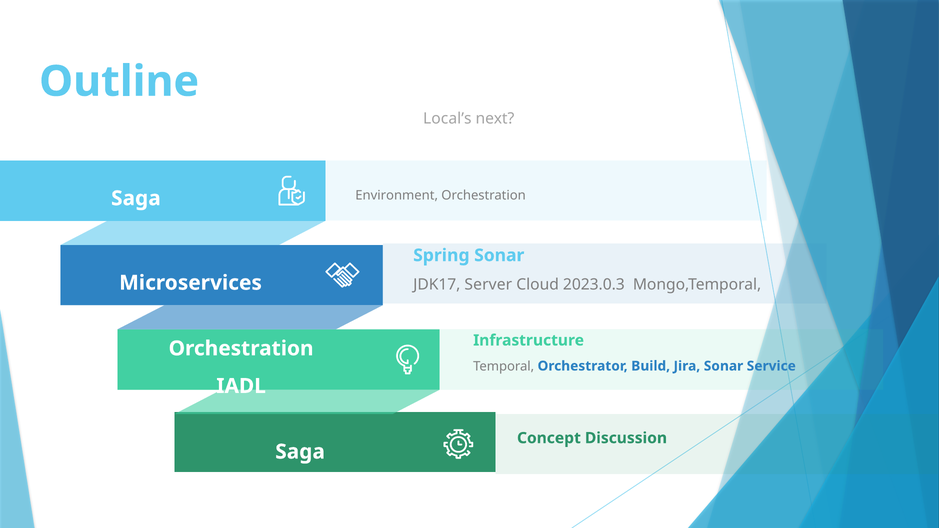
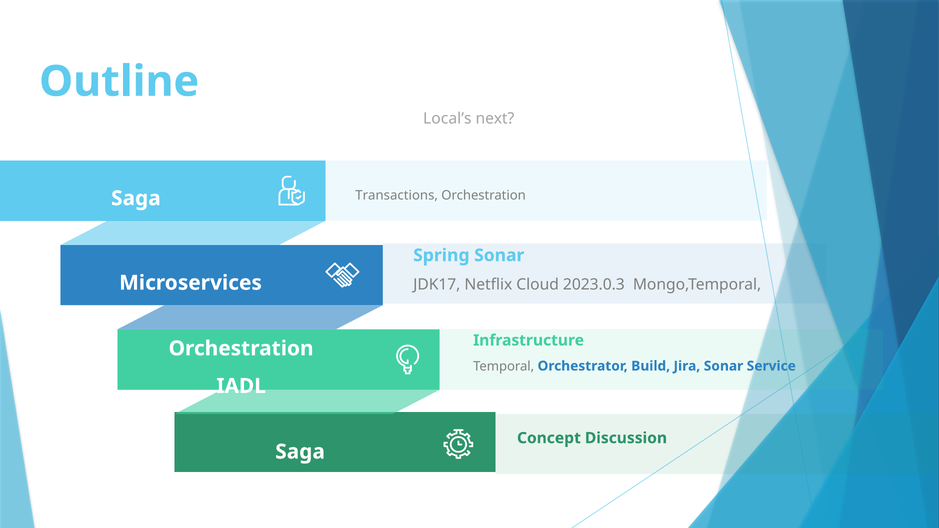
Environment: Environment -> Transactions
Server: Server -> Netflix
